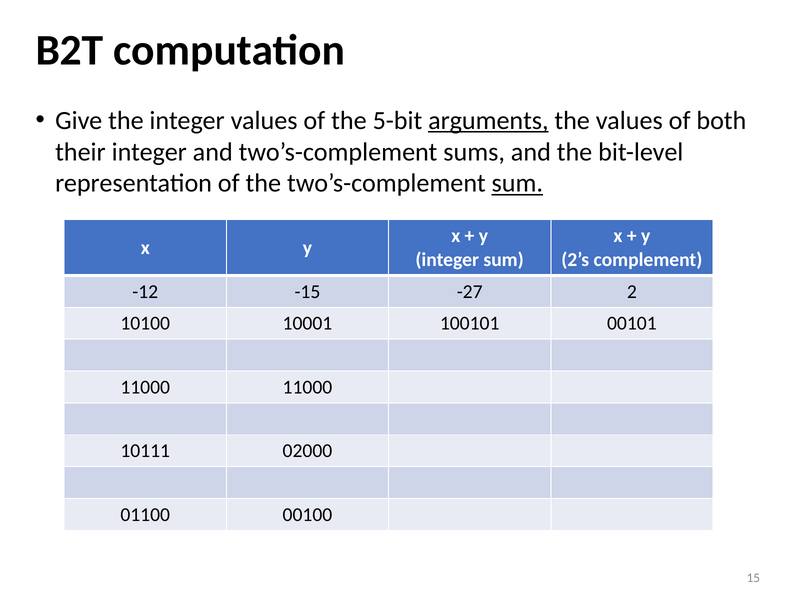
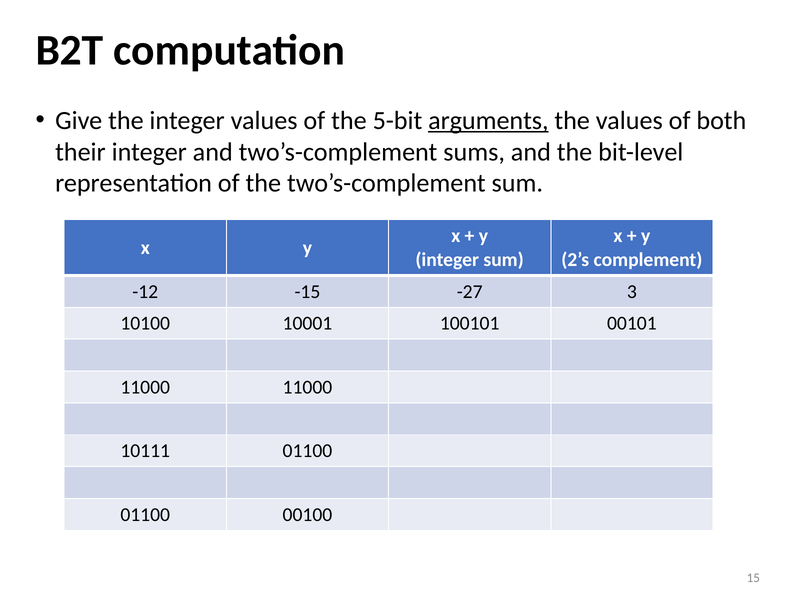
sum at (517, 183) underline: present -> none
2: 2 -> 3
10111 02000: 02000 -> 01100
